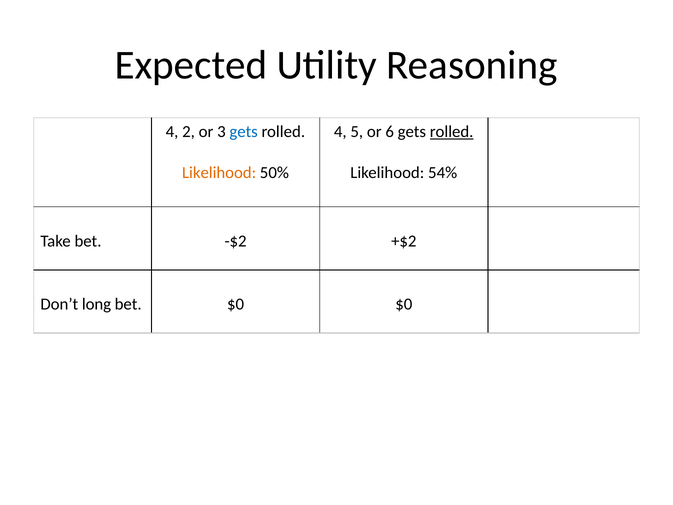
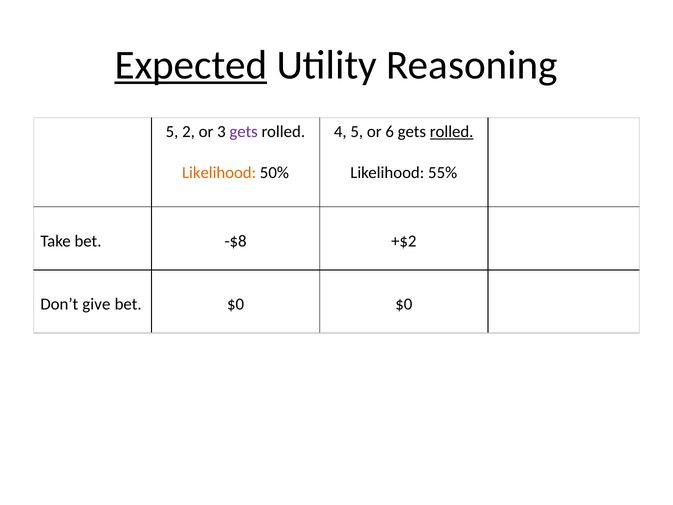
Expected underline: none -> present
4 at (172, 132): 4 -> 5
gets at (244, 132) colour: blue -> purple
54%: 54% -> 55%
-$2: -$2 -> -$8
long: long -> give
